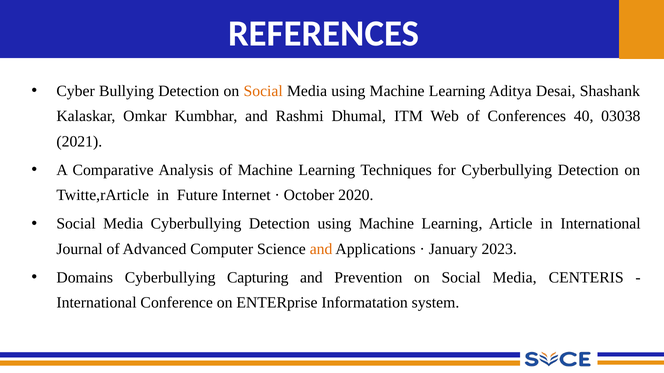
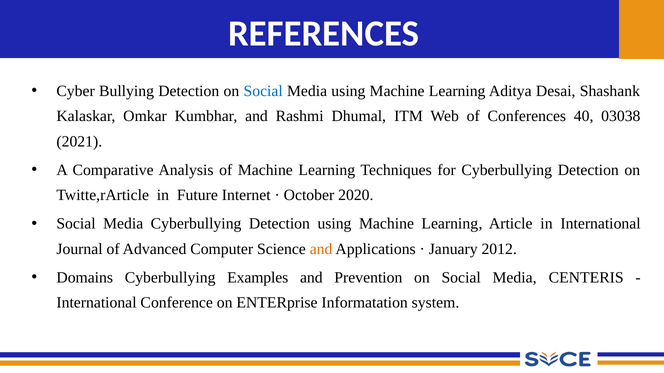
Social at (263, 91) colour: orange -> blue
2023: 2023 -> 2012
Capturing: Capturing -> Examples
